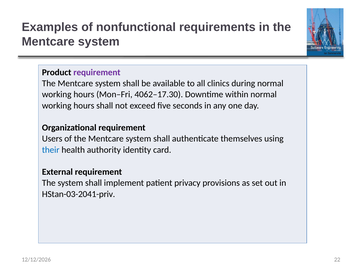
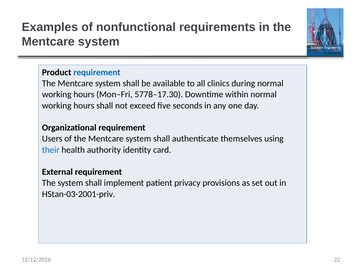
requirement at (97, 72) colour: purple -> blue
4062–17.30: 4062–17.30 -> 5778–17.30
HStan-03-2041-priv: HStan-03-2041-priv -> HStan-03-2001-priv
